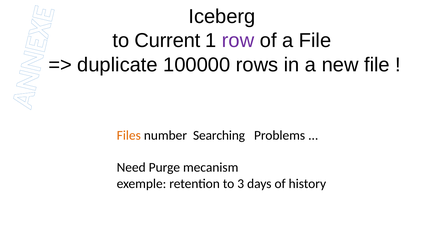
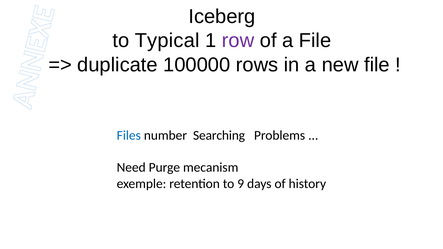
Current: Current -> Typical
Files colour: orange -> blue
3: 3 -> 9
